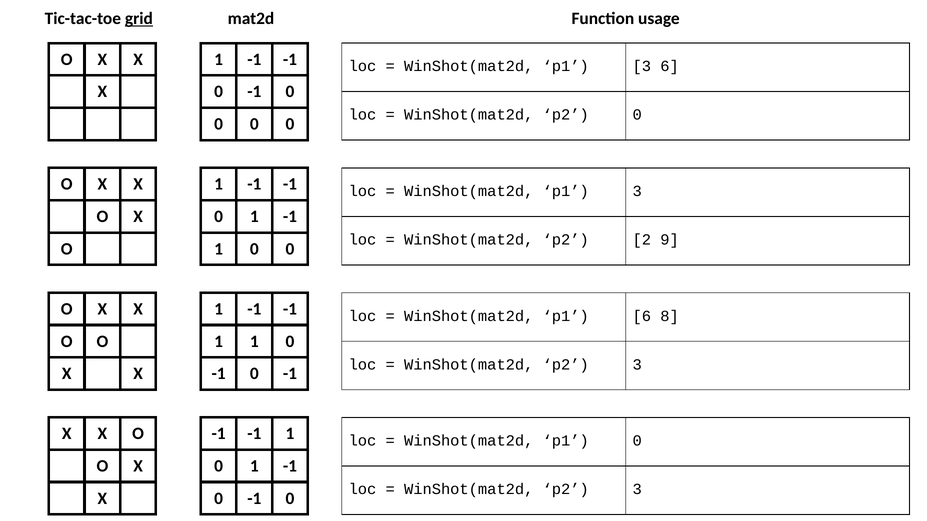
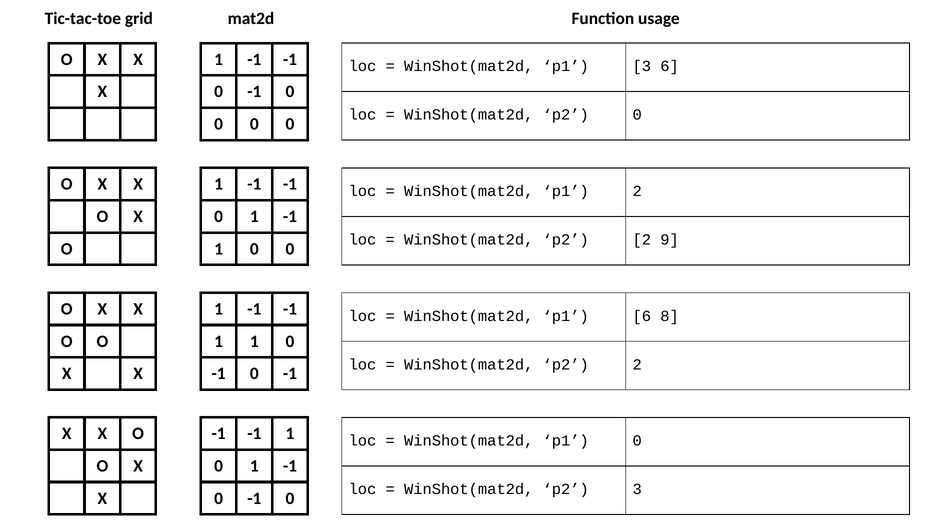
grid underline: present -> none
3 at (637, 191): 3 -> 2
3 at (637, 365): 3 -> 2
